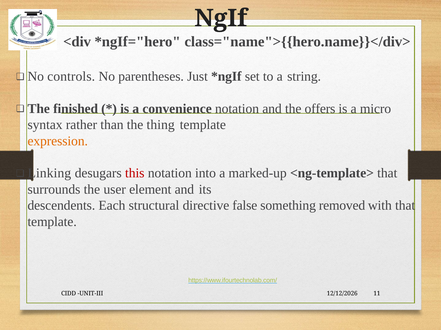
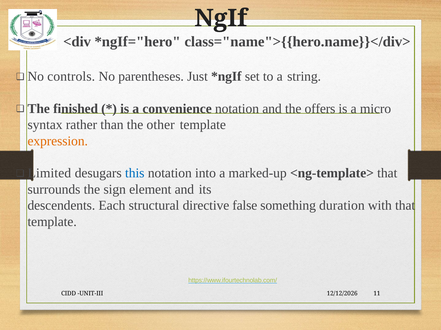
thing: thing -> other
Linking: Linking -> Limited
this colour: red -> blue
user: user -> sign
removed: removed -> duration
